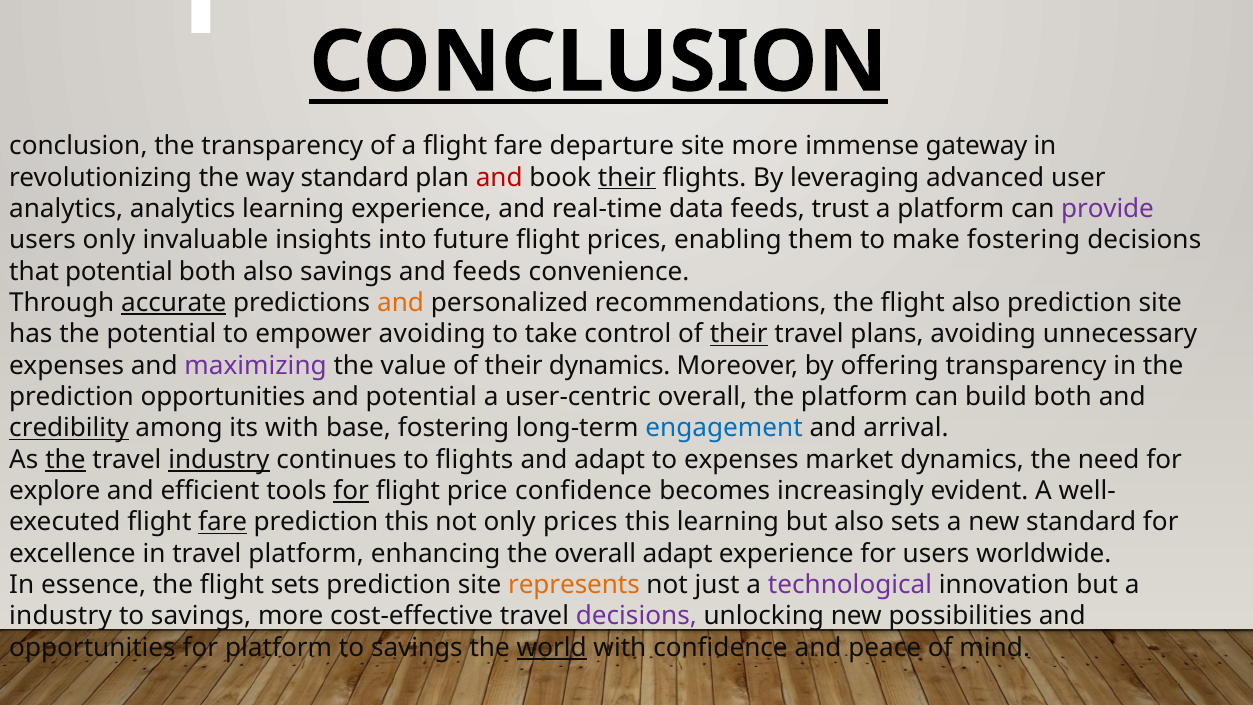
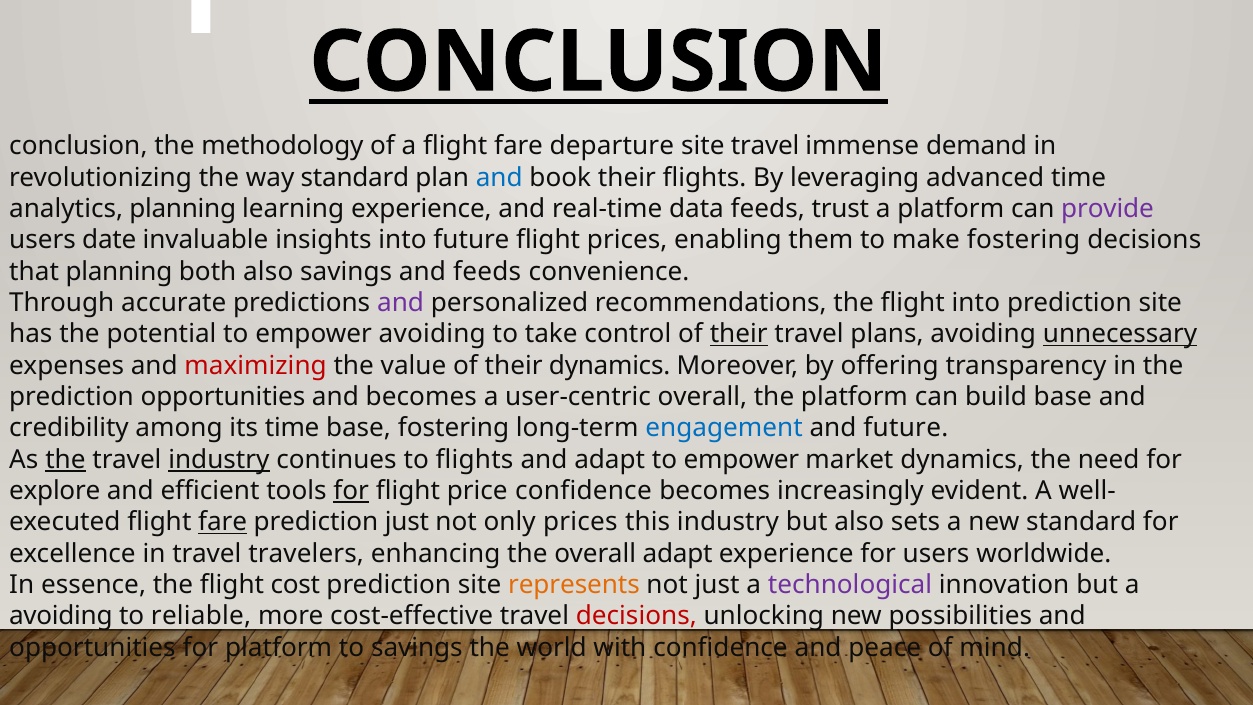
the transparency: transparency -> methodology
site more: more -> travel
gateway: gateway -> demand
and at (499, 177) colour: red -> blue
their at (627, 177) underline: present -> none
advanced user: user -> time
analytics analytics: analytics -> planning
users only: only -> date
that potential: potential -> planning
accurate underline: present -> none
and at (401, 303) colour: orange -> purple
flight also: also -> into
unnecessary underline: none -> present
maximizing colour: purple -> red
and potential: potential -> becomes
build both: both -> base
credibility underline: present -> none
its with: with -> time
and arrival: arrival -> future
adapt to expenses: expenses -> empower
prediction this: this -> just
this learning: learning -> industry
travel platform: platform -> travelers
flight sets: sets -> cost
industry at (61, 616): industry -> avoiding
savings at (201, 616): savings -> reliable
decisions at (636, 616) colour: purple -> red
world underline: present -> none
